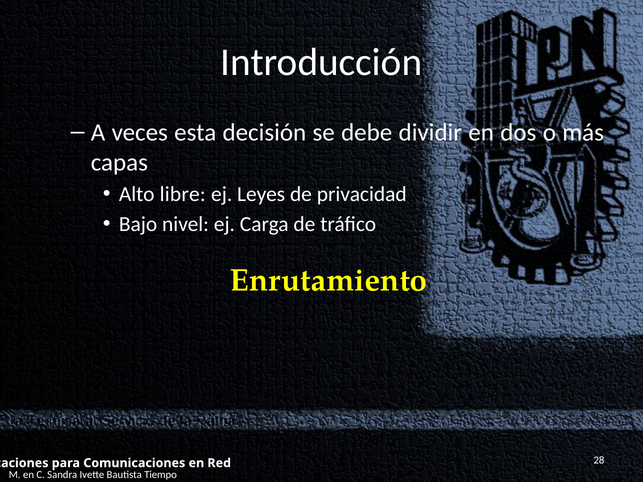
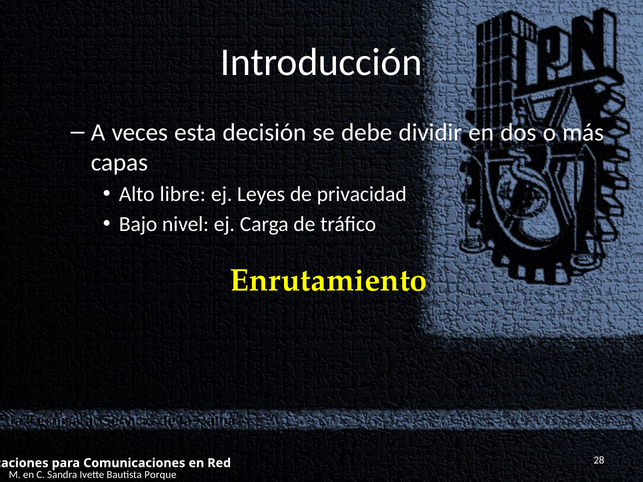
Tiempo: Tiempo -> Porque
